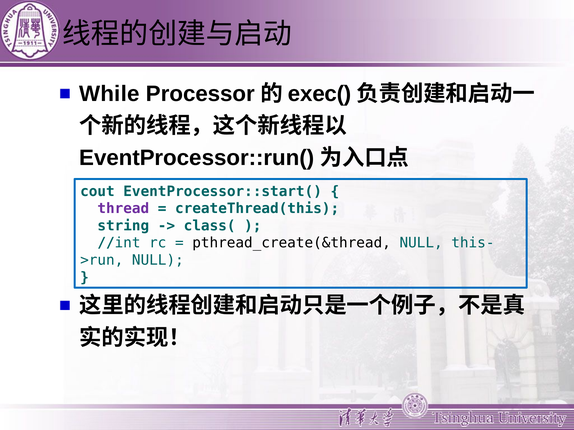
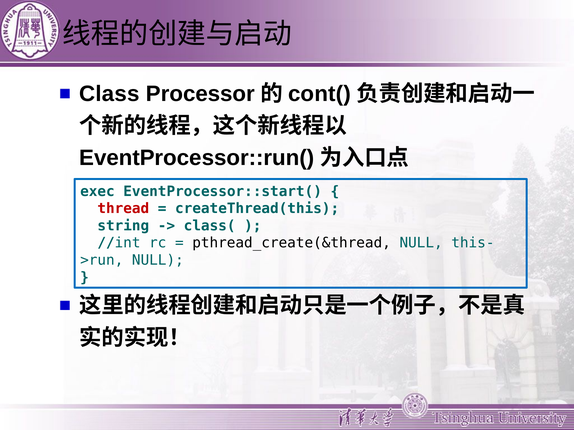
While: While -> Class
exec(: exec( -> cont(
cout: cout -> exec
thread colour: purple -> red
